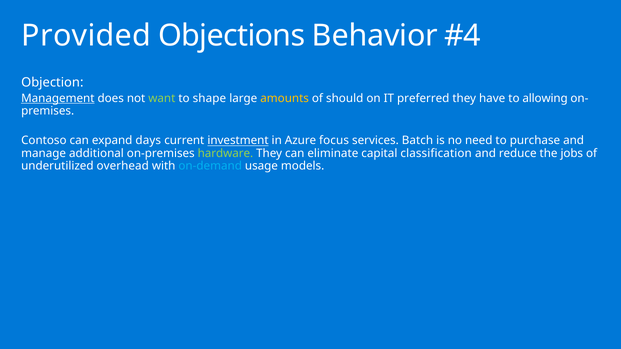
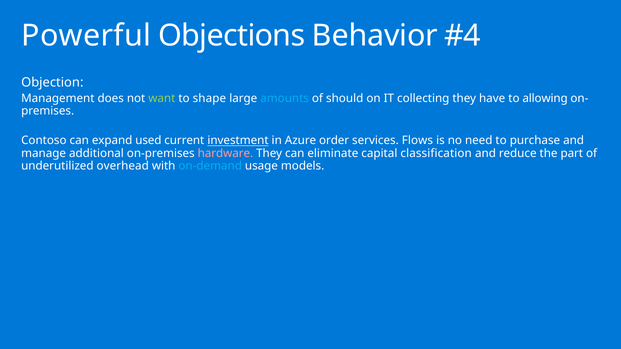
Provided: Provided -> Powerful
Management underline: present -> none
amounts colour: yellow -> light blue
preferred: preferred -> collecting
days: days -> used
focus: focus -> order
Batch: Batch -> Flows
hardware colour: light green -> pink
jobs: jobs -> part
